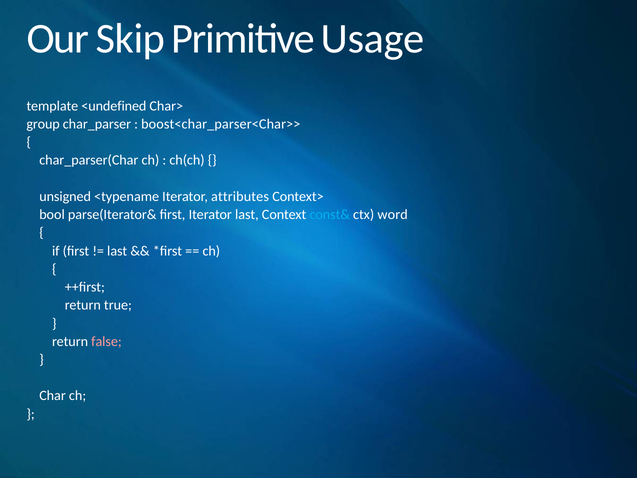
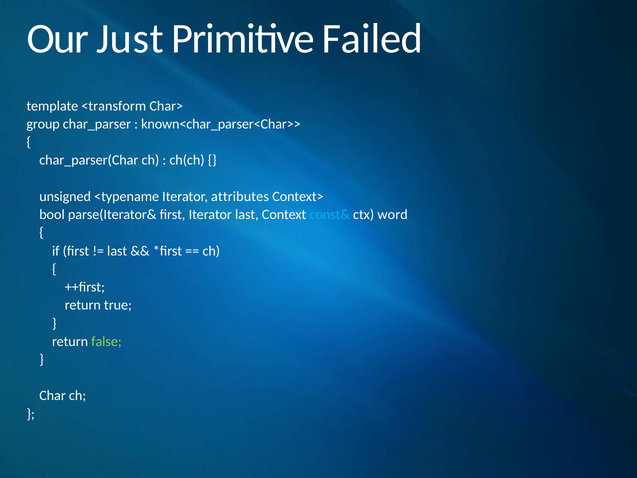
Skip: Skip -> Just
Usage: Usage -> Failed
<undefined: <undefined -> <transform
boost<char_parser<Char>>: boost<char_parser<Char>> -> known<char_parser<Char>>
false colour: pink -> light green
